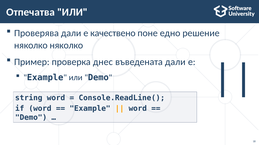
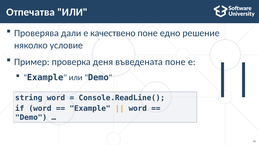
няколко няколко: няколко -> условиe
днес: днес -> деня
въведената дали: дали -> поне
